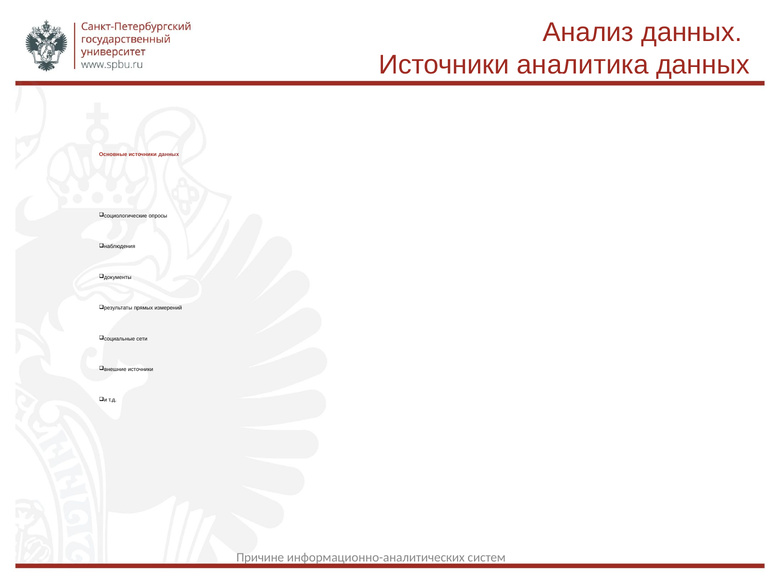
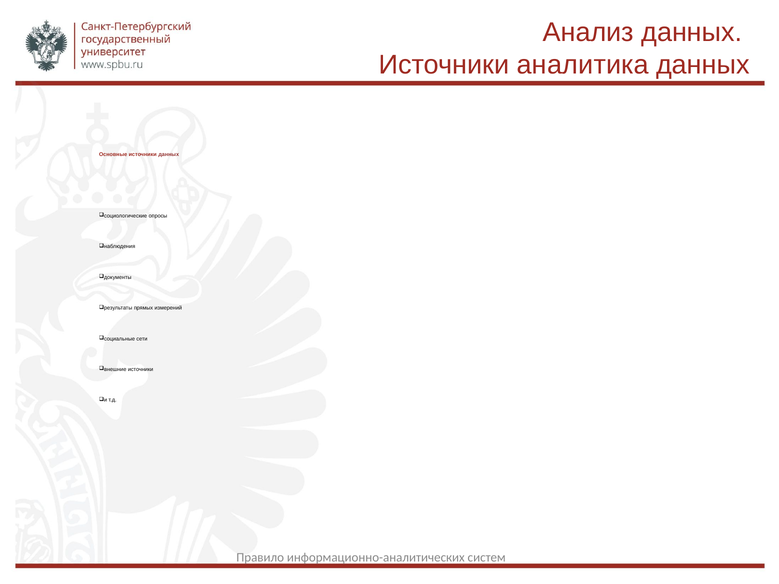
Причине: Причине -> Правило
